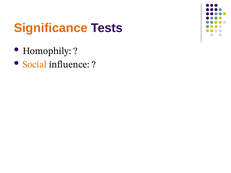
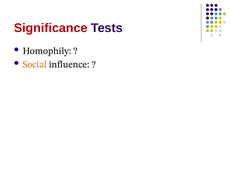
Significance colour: orange -> red
